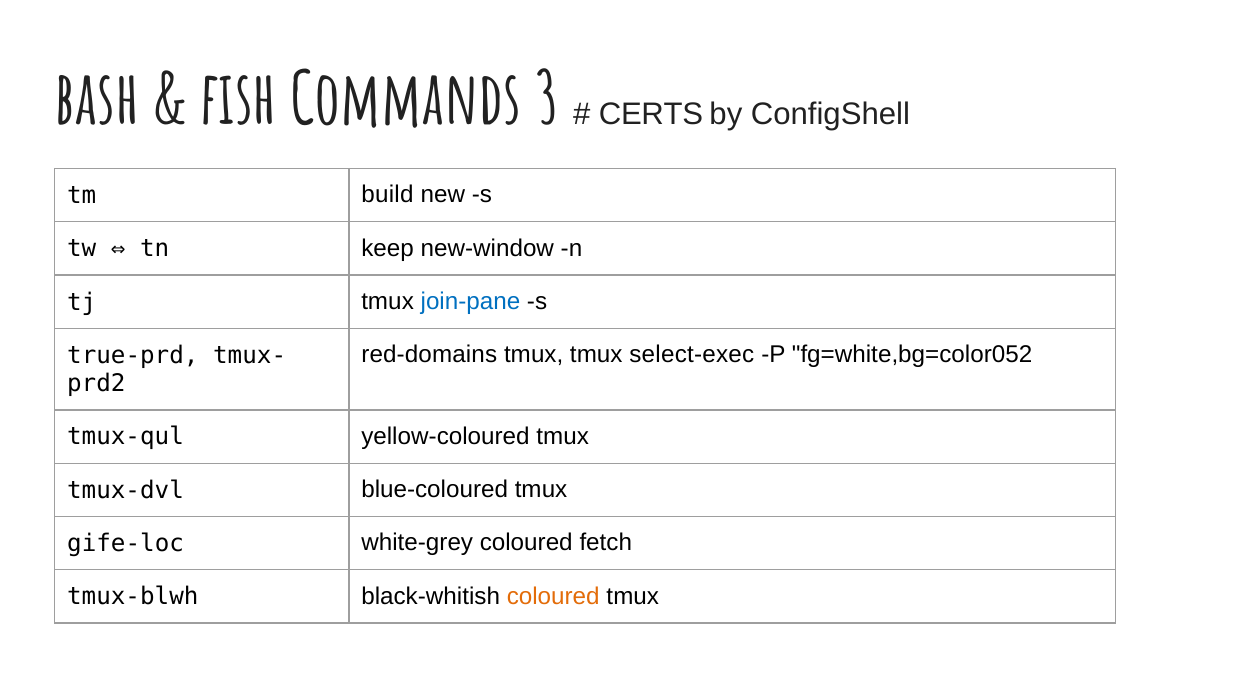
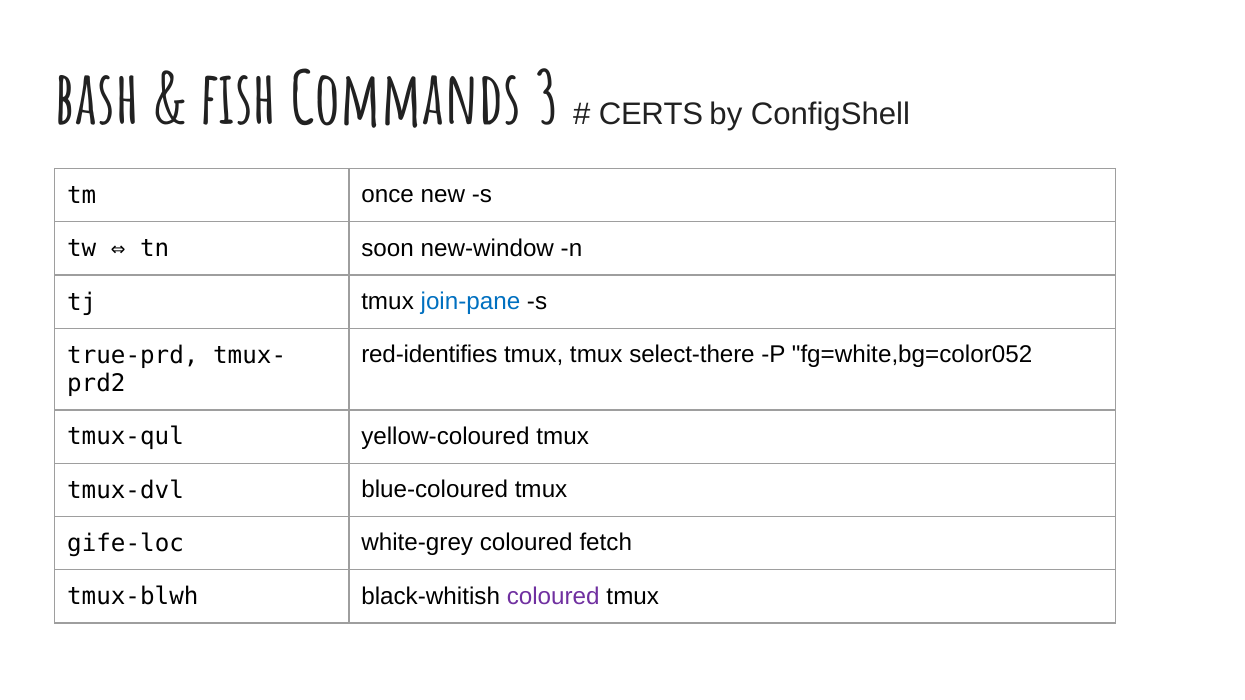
build: build -> once
keep: keep -> soon
red-domains: red-domains -> red-identifies
select-exec: select-exec -> select-there
coloured at (553, 596) colour: orange -> purple
